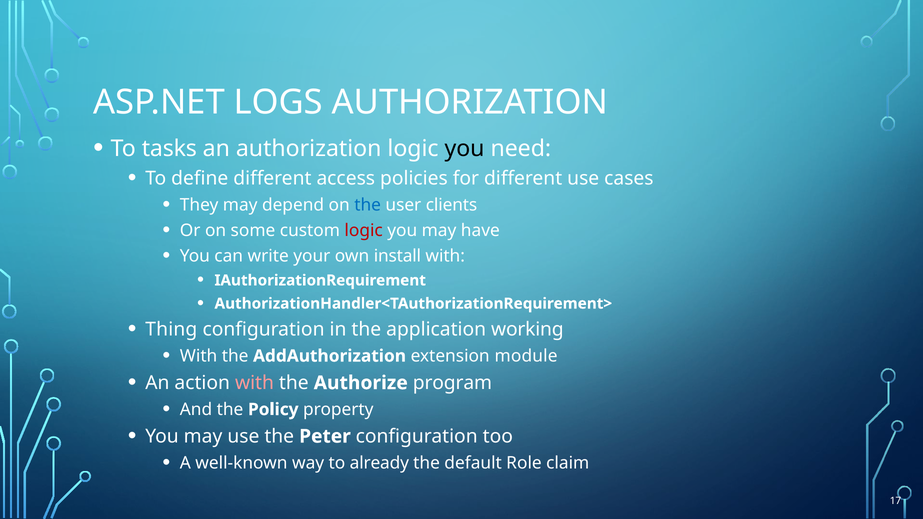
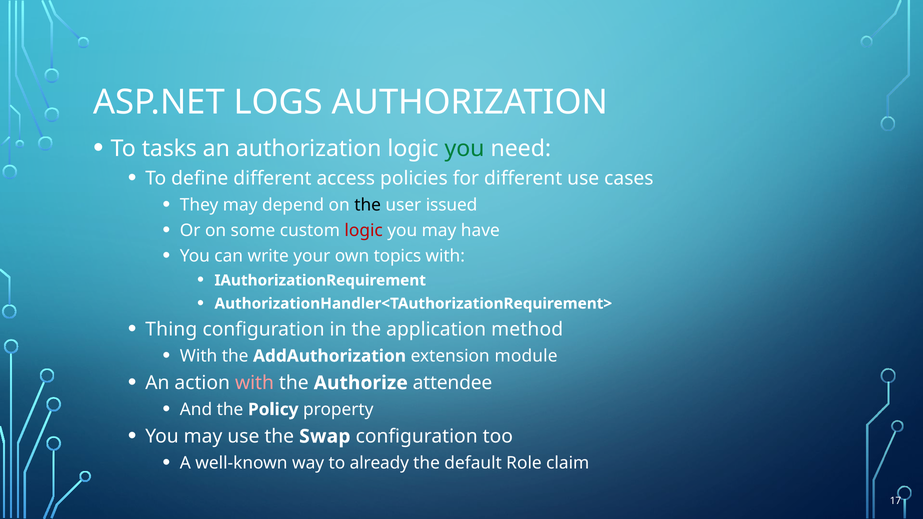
you at (465, 149) colour: black -> green
the at (368, 205) colour: blue -> black
clients: clients -> issued
install: install -> topics
working: working -> method
program: program -> attendee
Peter: Peter -> Swap
